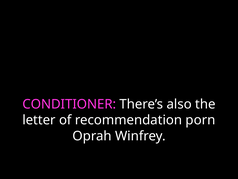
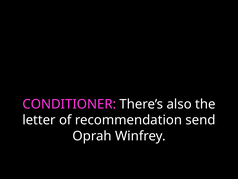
porn: porn -> send
